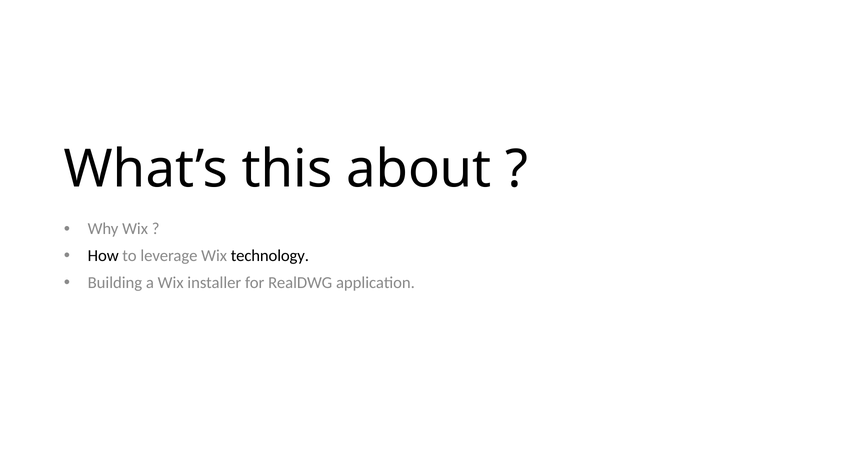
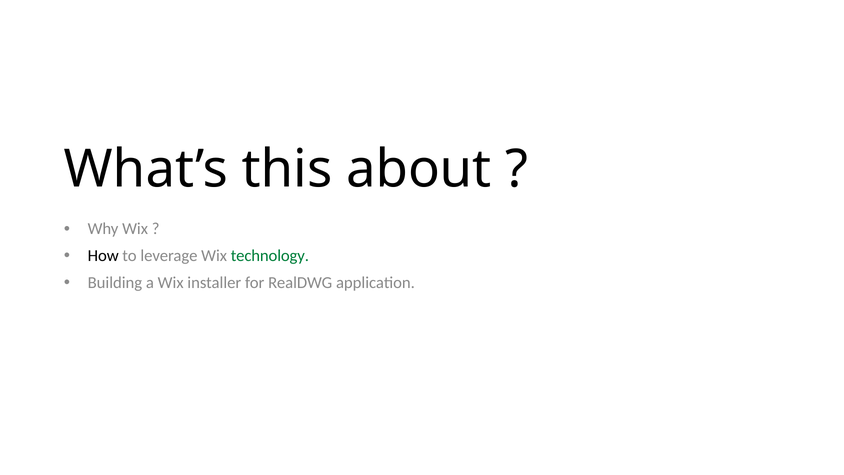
technology colour: black -> green
